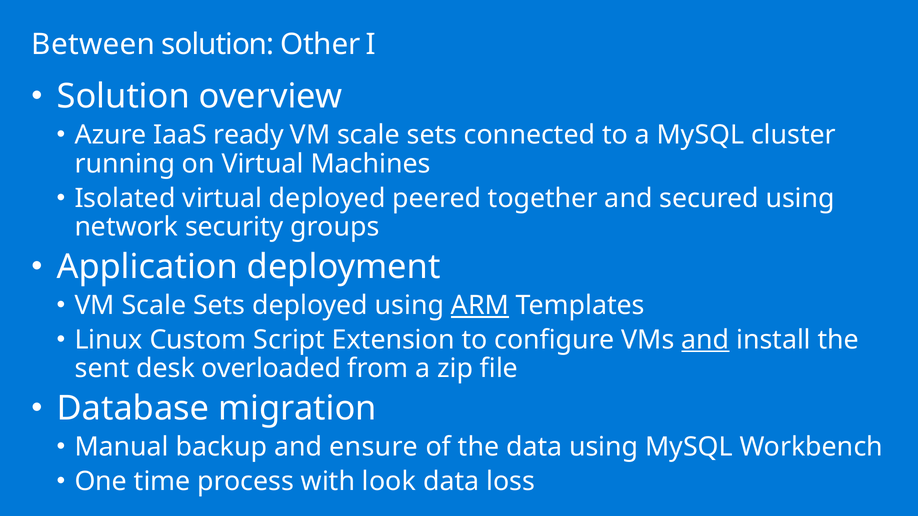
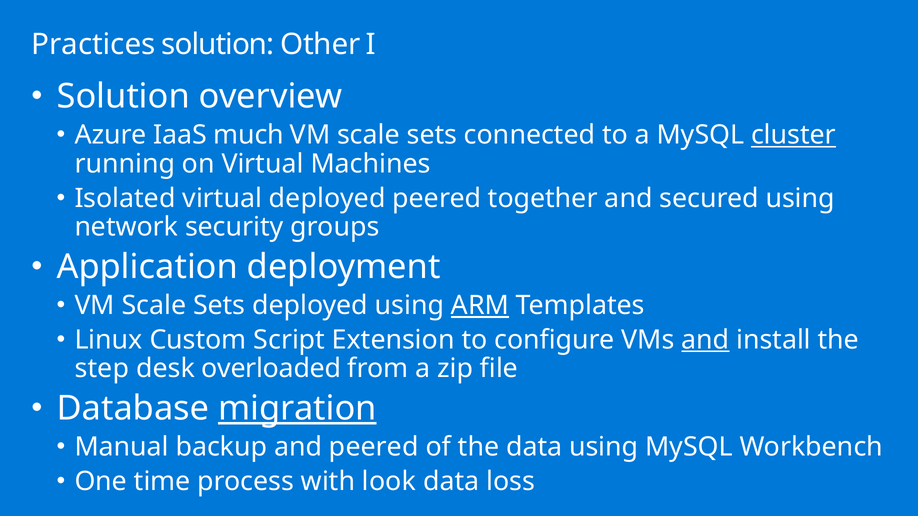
Between: Between -> Practices
ready: ready -> much
cluster underline: none -> present
sent: sent -> step
migration underline: none -> present
and ensure: ensure -> peered
